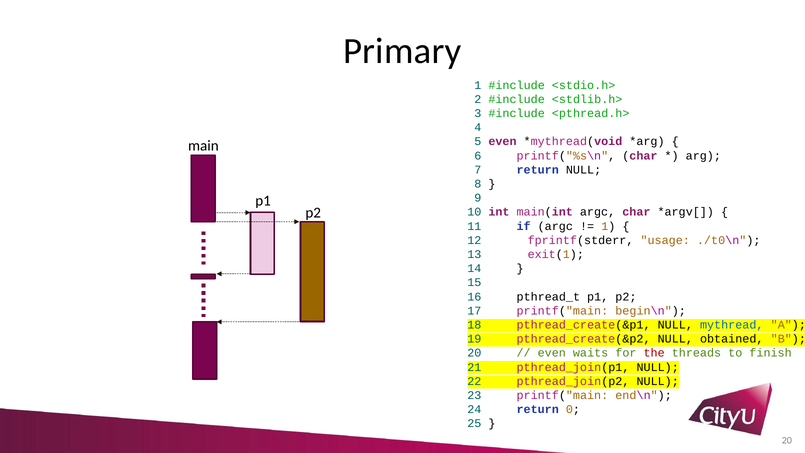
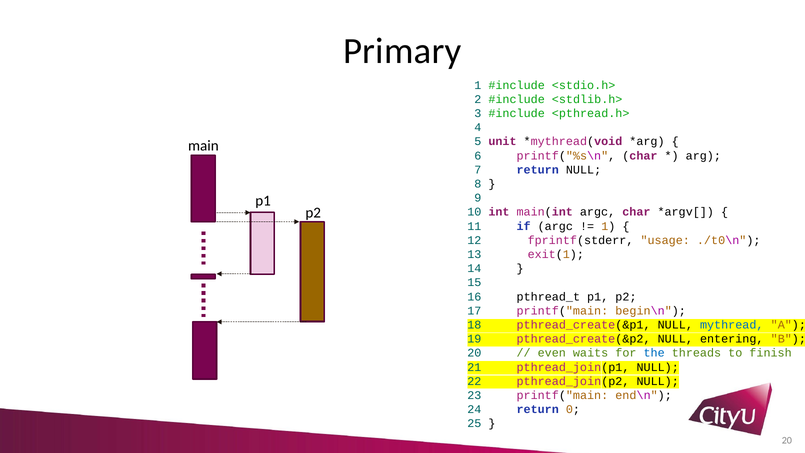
5 even: even -> unit
obtained: obtained -> entering
the colour: red -> blue
